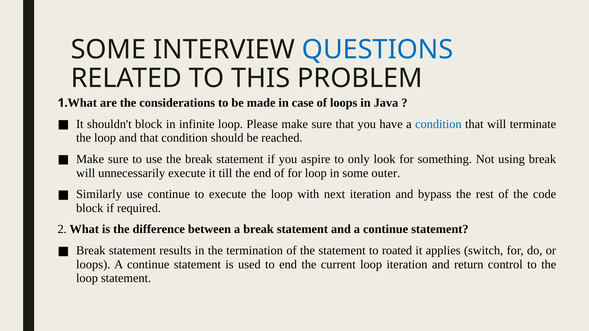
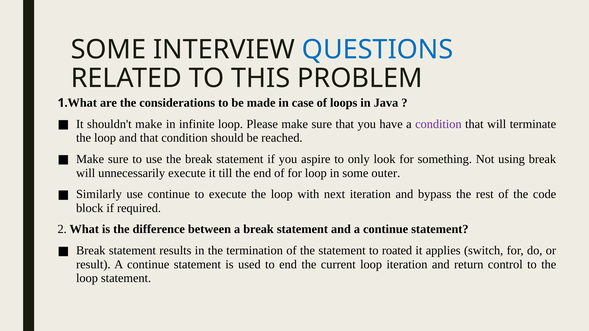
shouldn't block: block -> make
condition at (438, 124) colour: blue -> purple
loops at (93, 265): loops -> result
